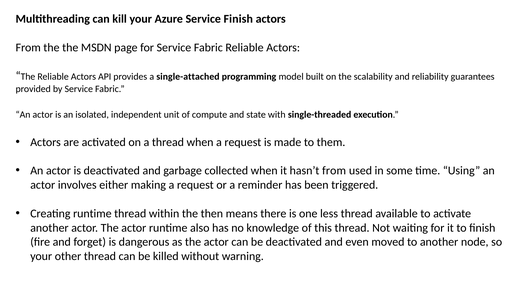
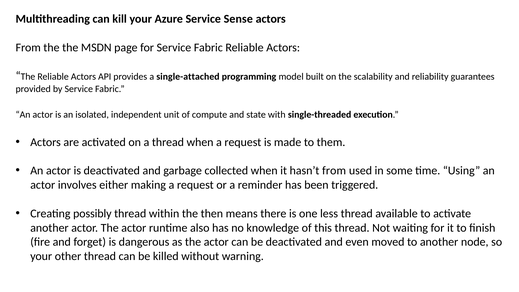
Service Finish: Finish -> Sense
Creating runtime: runtime -> possibly
